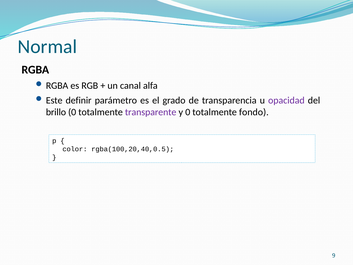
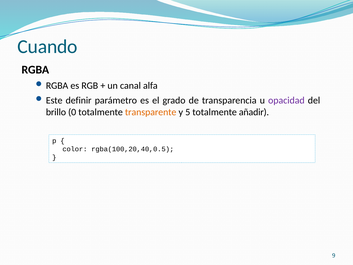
Normal: Normal -> Cuando
transparente colour: purple -> orange
y 0: 0 -> 5
fondo: fondo -> añadir
